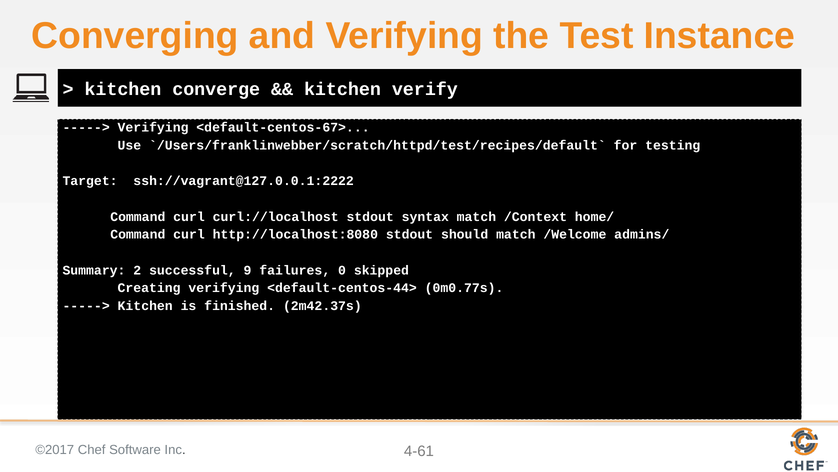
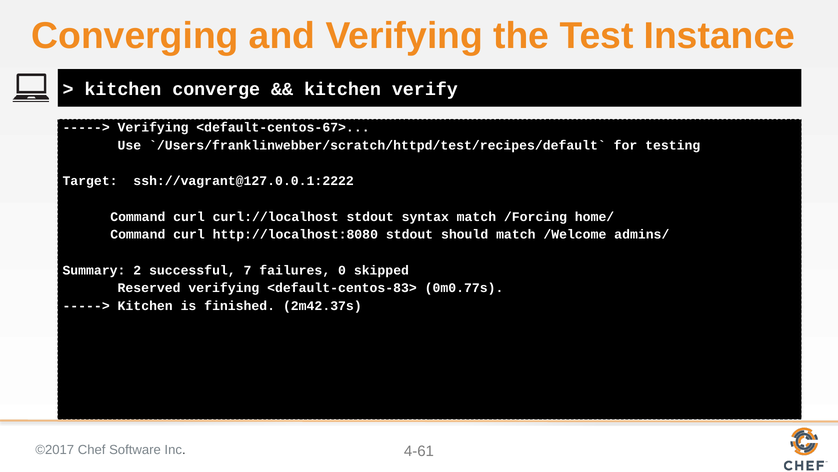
/Context: /Context -> /Forcing
9: 9 -> 7
Creating: Creating -> Reserved
<default-centos-44>: <default-centos-44> -> <default-centos-83>
